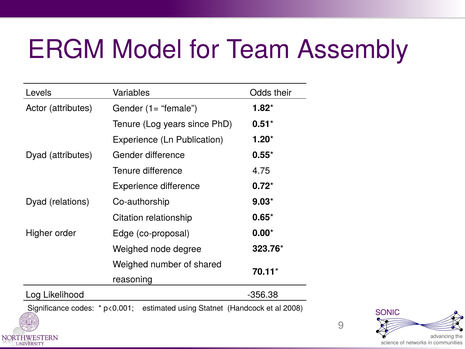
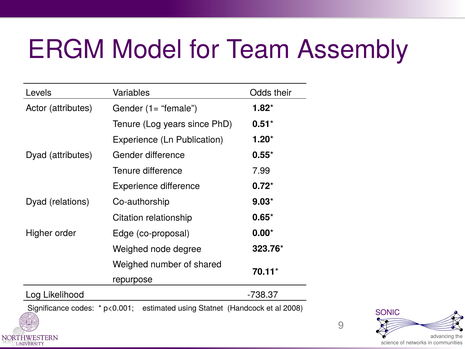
4.75: 4.75 -> 7.99
reasoning: reasoning -> repurpose
-356.38: -356.38 -> -738.37
